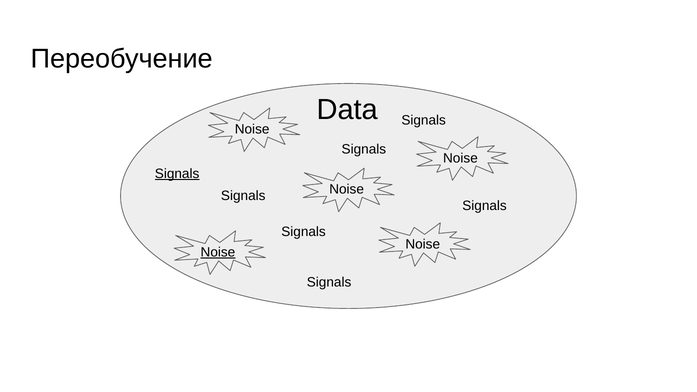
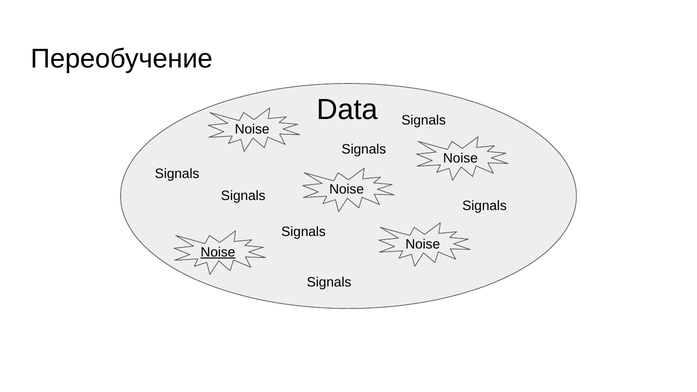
Signals at (177, 174) underline: present -> none
